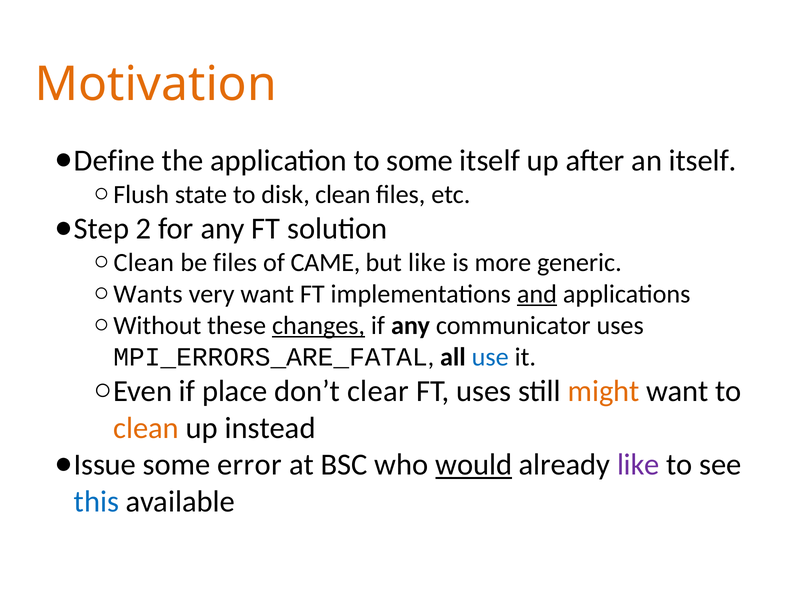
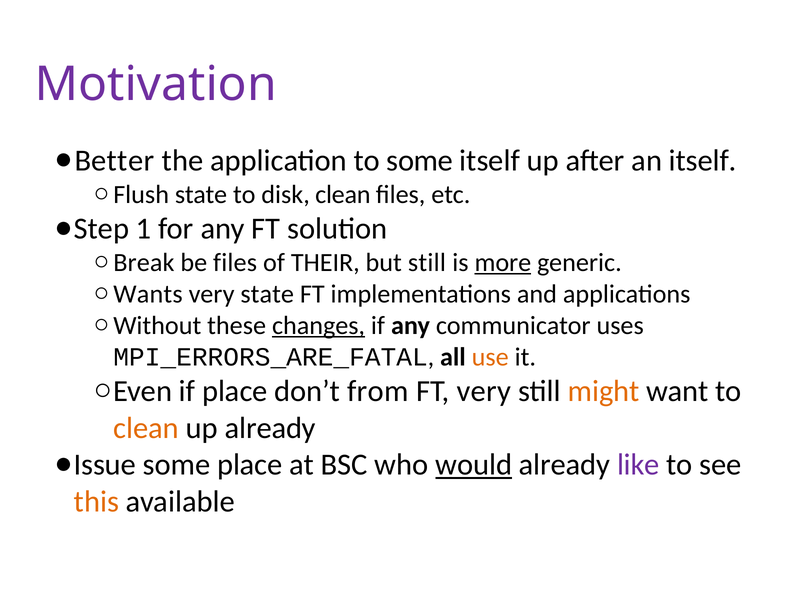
Motivation colour: orange -> purple
Define: Define -> Better
2: 2 -> 1
Clean at (144, 262): Clean -> Break
CAME: CAME -> THEIR
but like: like -> still
more underline: none -> present
very want: want -> state
and underline: present -> none
use colour: blue -> orange
clear: clear -> from
FT uses: uses -> very
up instead: instead -> already
some error: error -> place
this colour: blue -> orange
